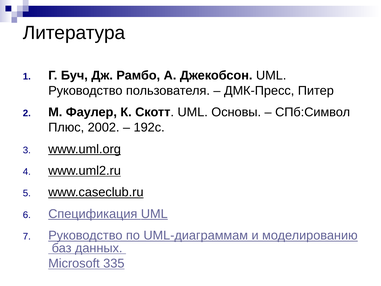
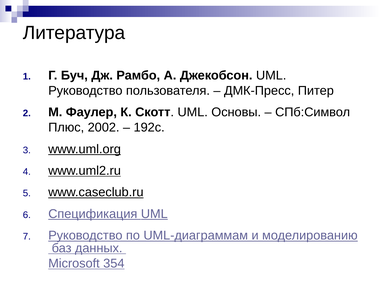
335: 335 -> 354
